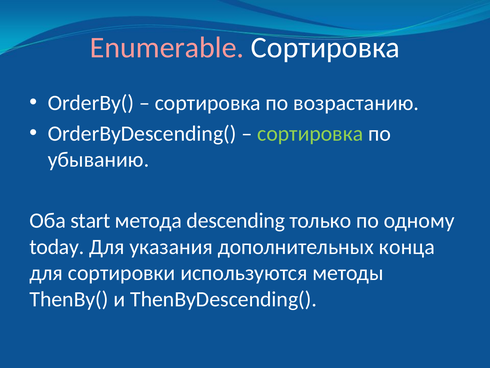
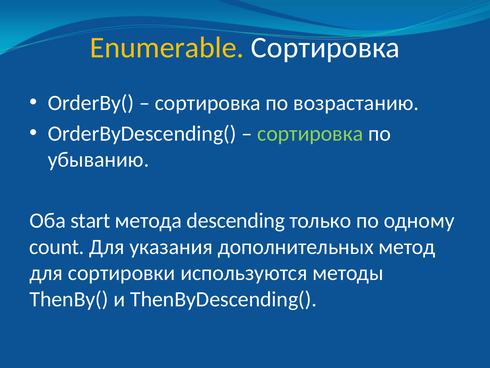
Enumerable colour: pink -> yellow
today: today -> count
конца: конца -> метод
